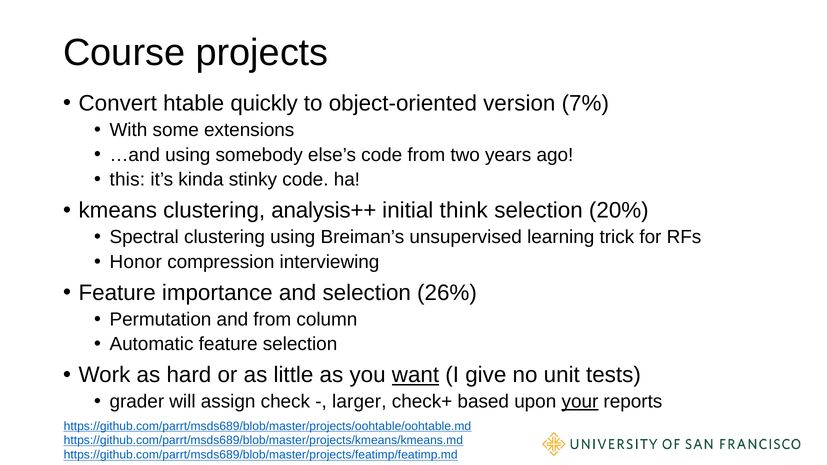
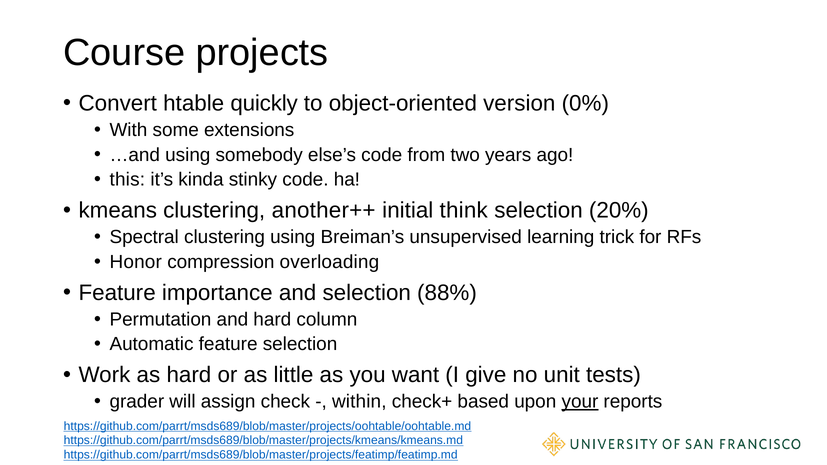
7%: 7% -> 0%
analysis++: analysis++ -> another++
interviewing: interviewing -> overloading
26%: 26% -> 88%
and from: from -> hard
want underline: present -> none
larger: larger -> within
